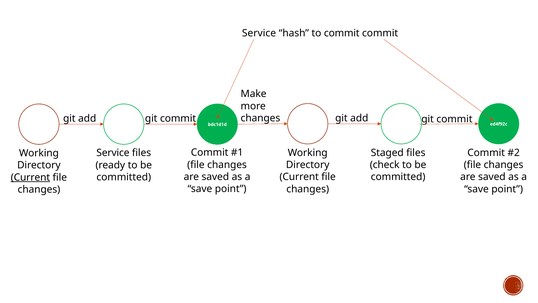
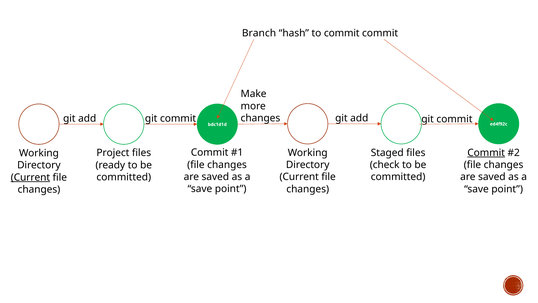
Service at (259, 33): Service -> Branch
Commit at (486, 153) underline: none -> present
Service at (113, 153): Service -> Project
